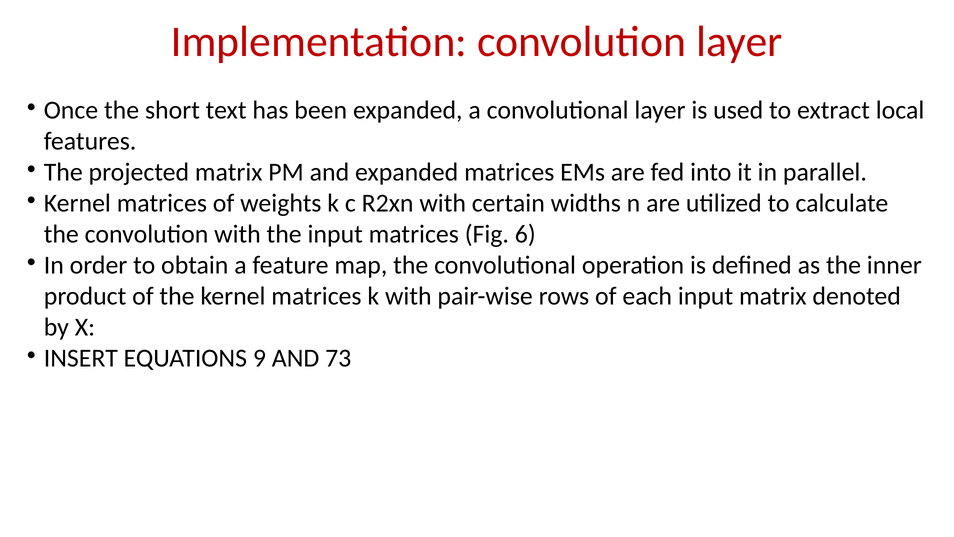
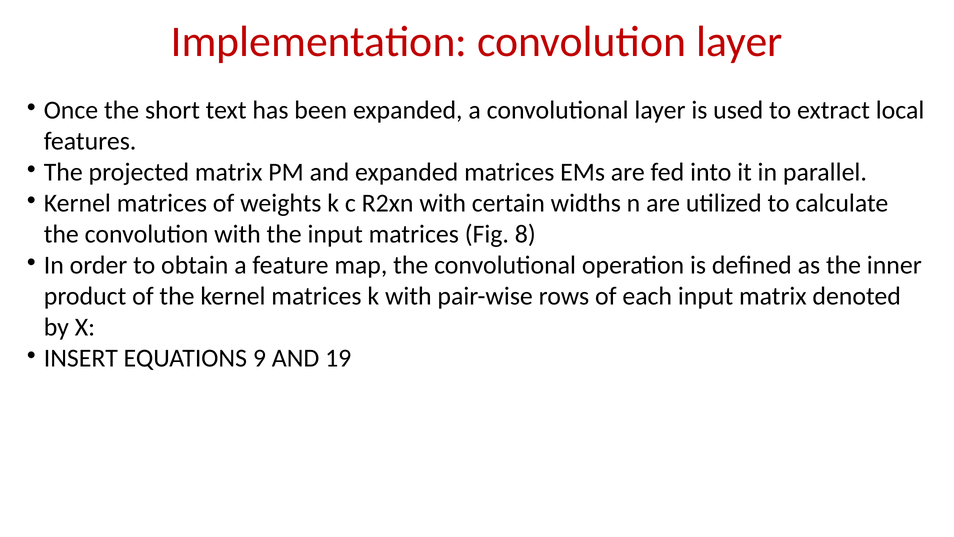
6: 6 -> 8
73: 73 -> 19
